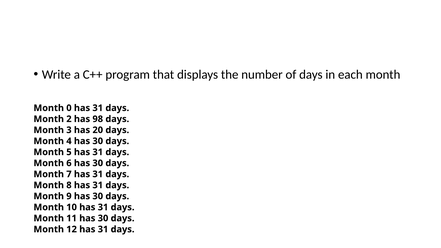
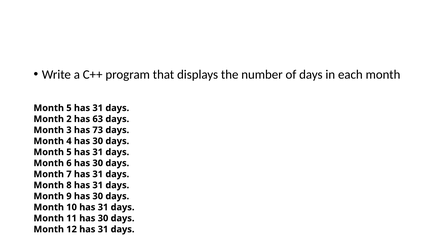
0 at (69, 108): 0 -> 5
98: 98 -> 63
20: 20 -> 73
